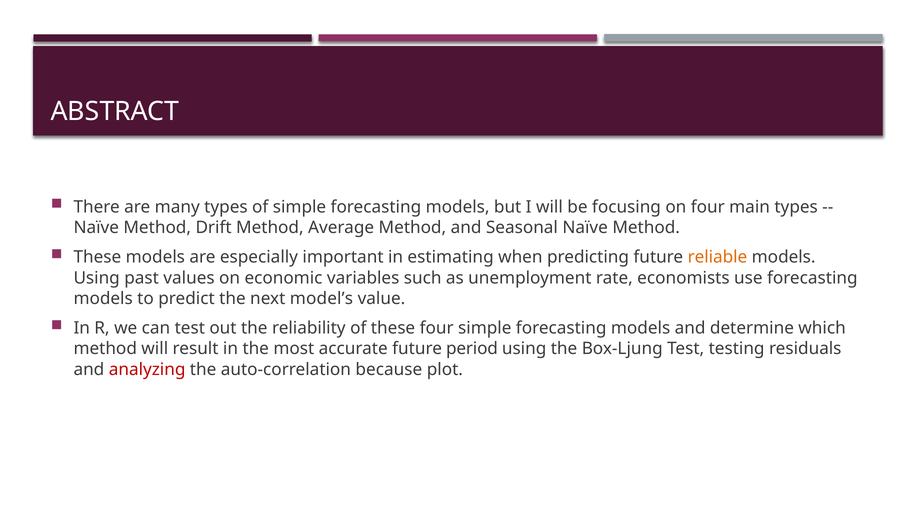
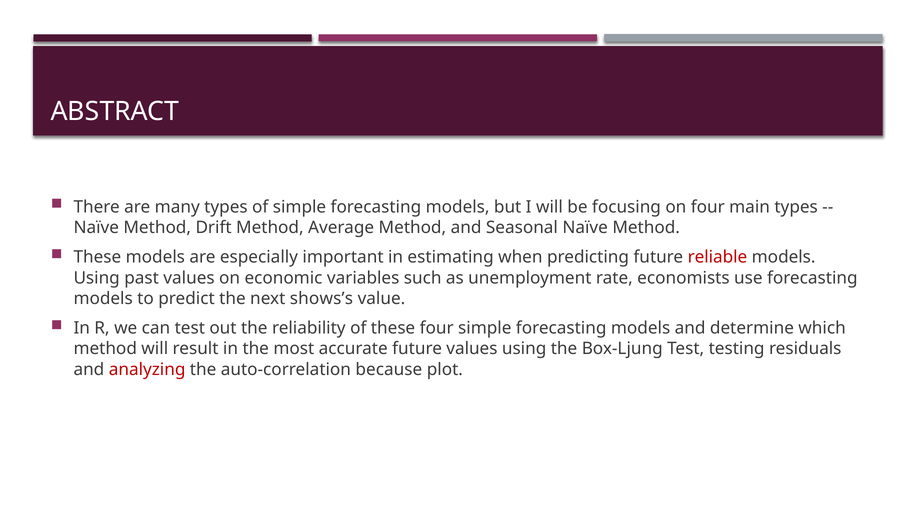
reliable colour: orange -> red
model’s: model’s -> shows’s
future period: period -> values
